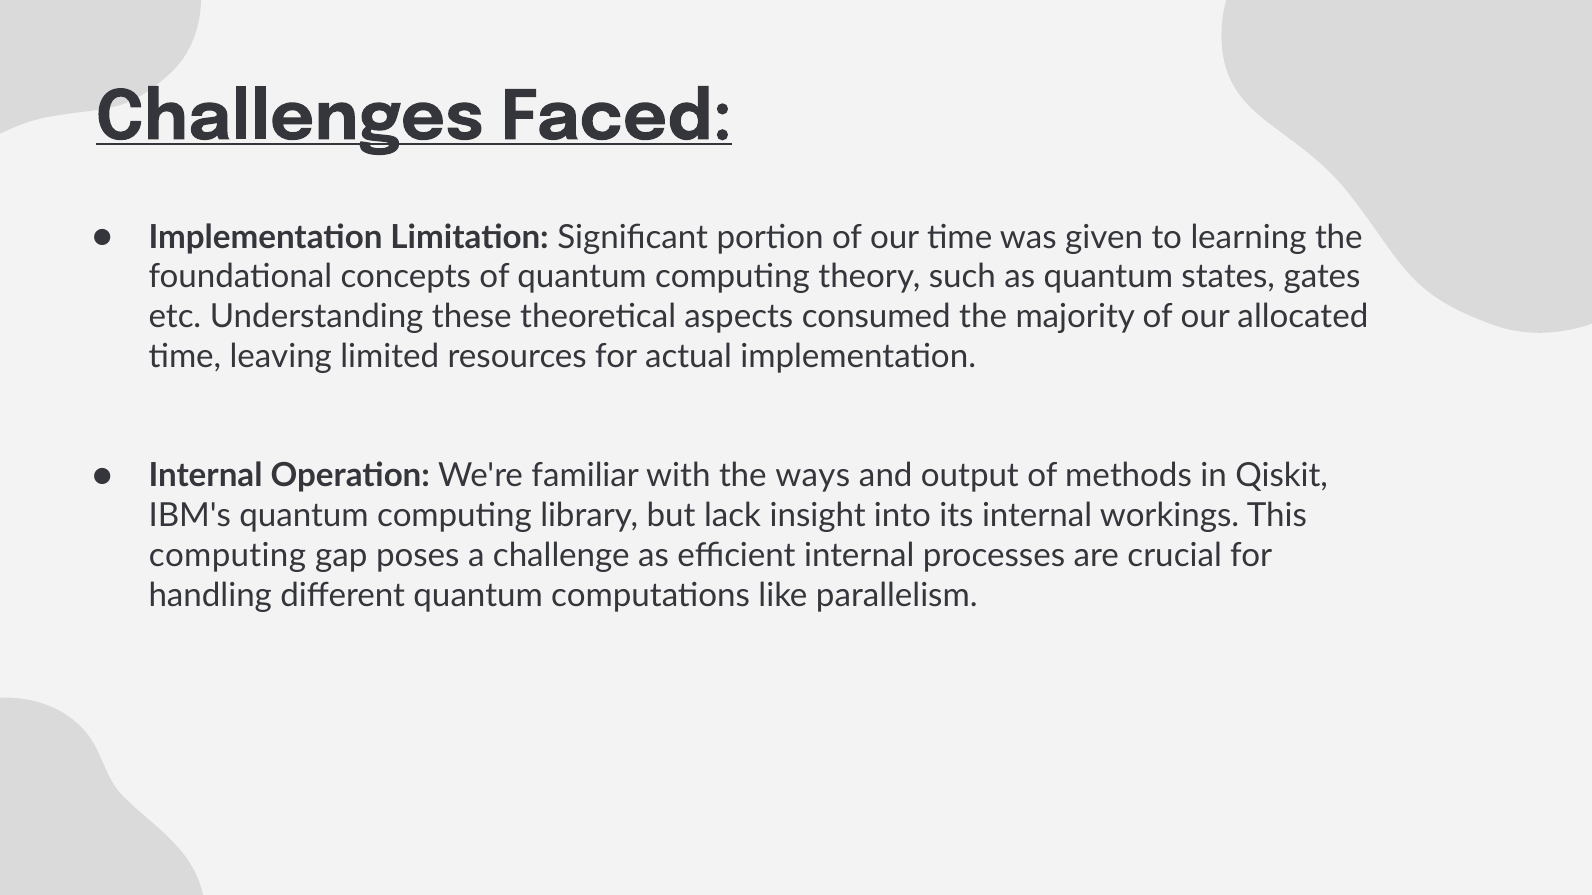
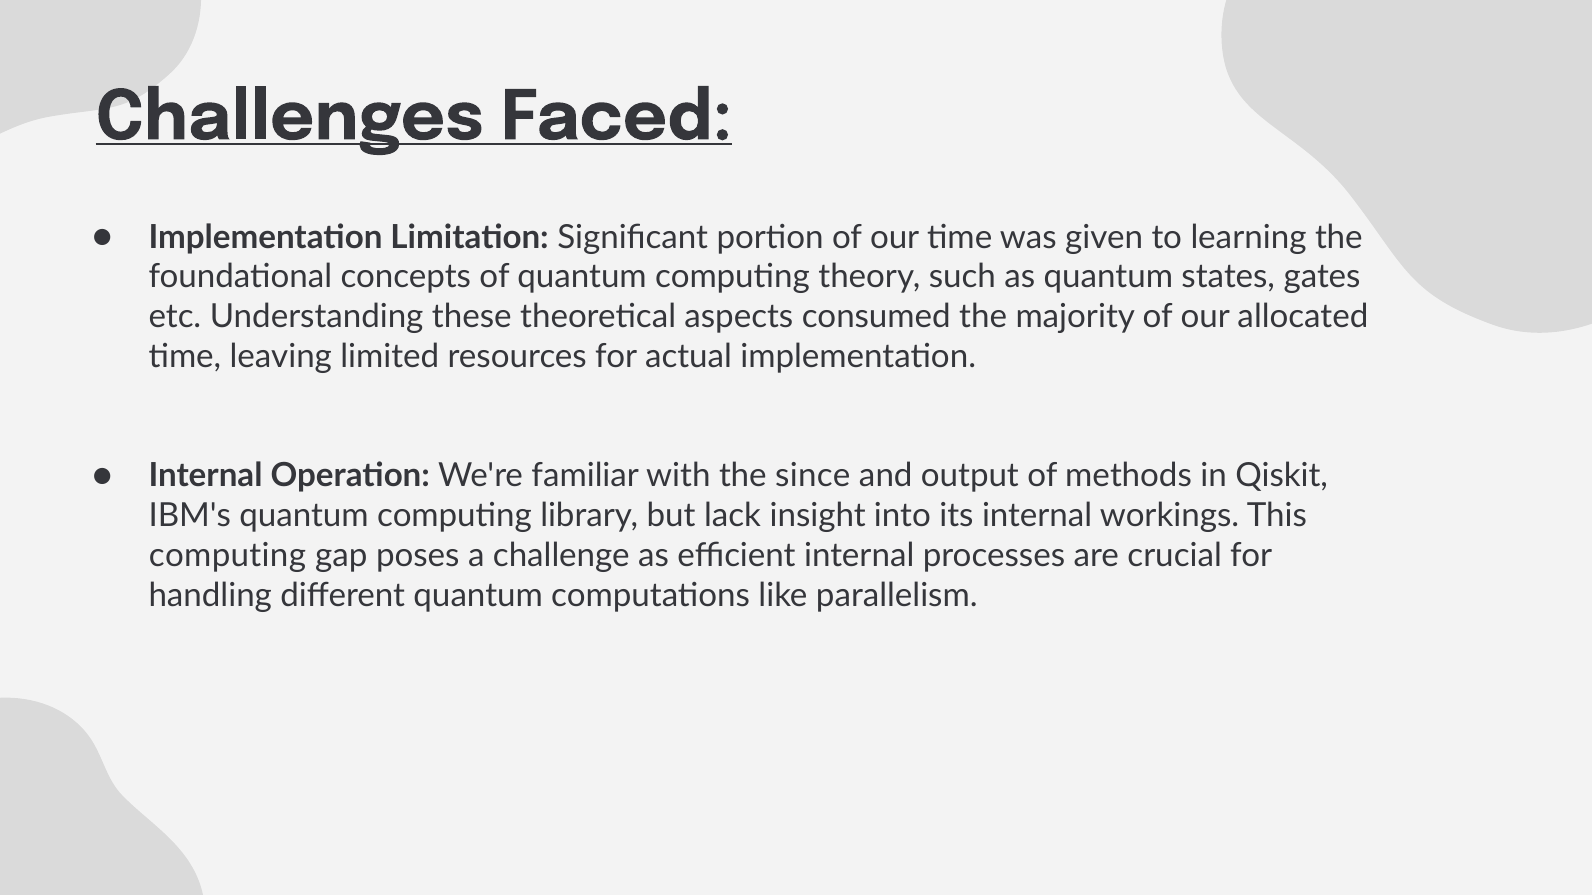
ways: ways -> since
